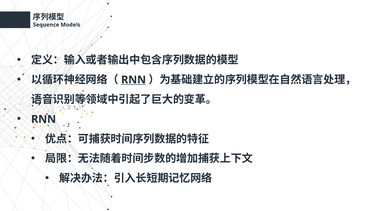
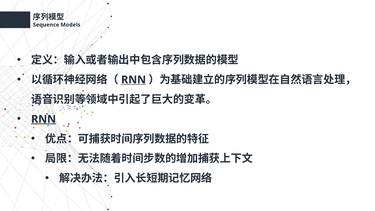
RNN at (44, 119) underline: none -> present
